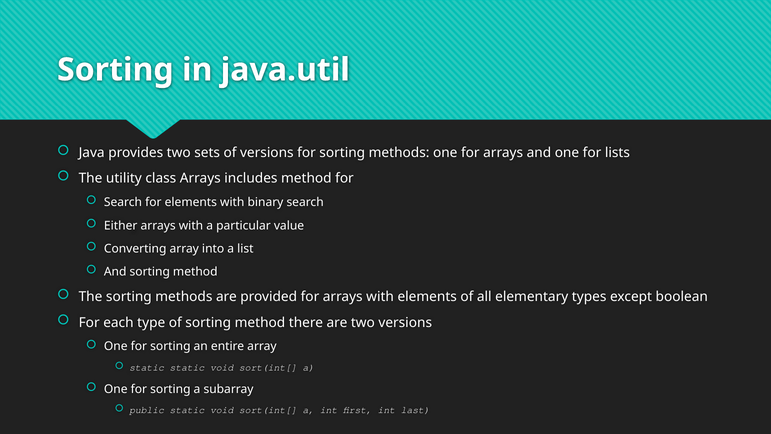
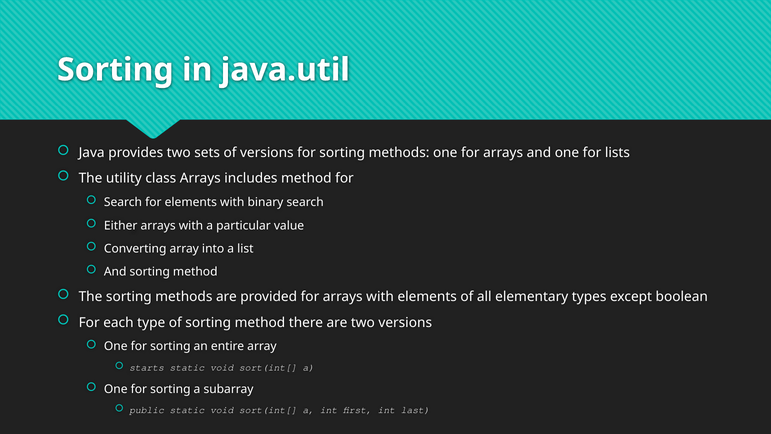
static at (147, 367): static -> starts
